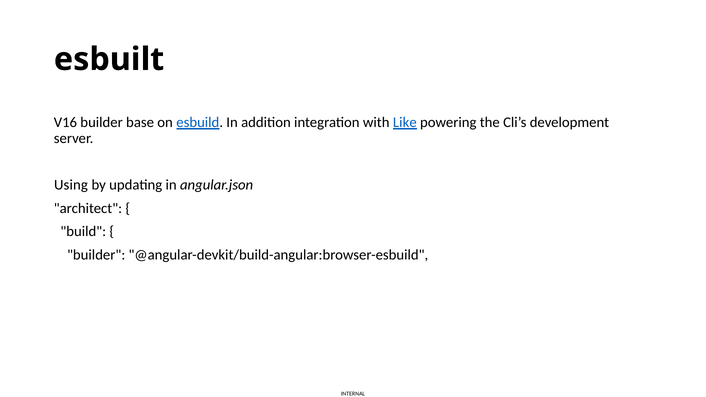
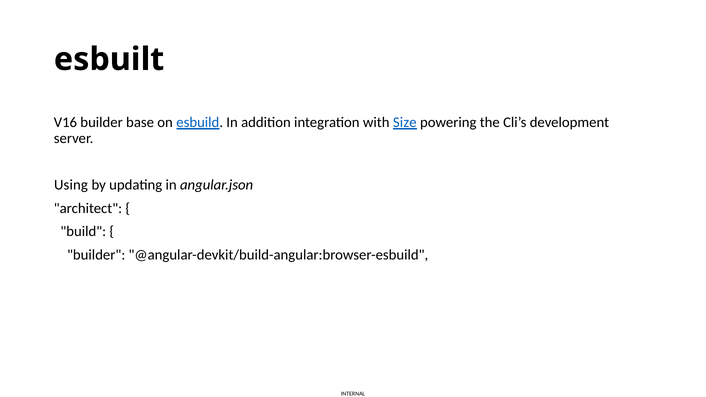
Like: Like -> Size
